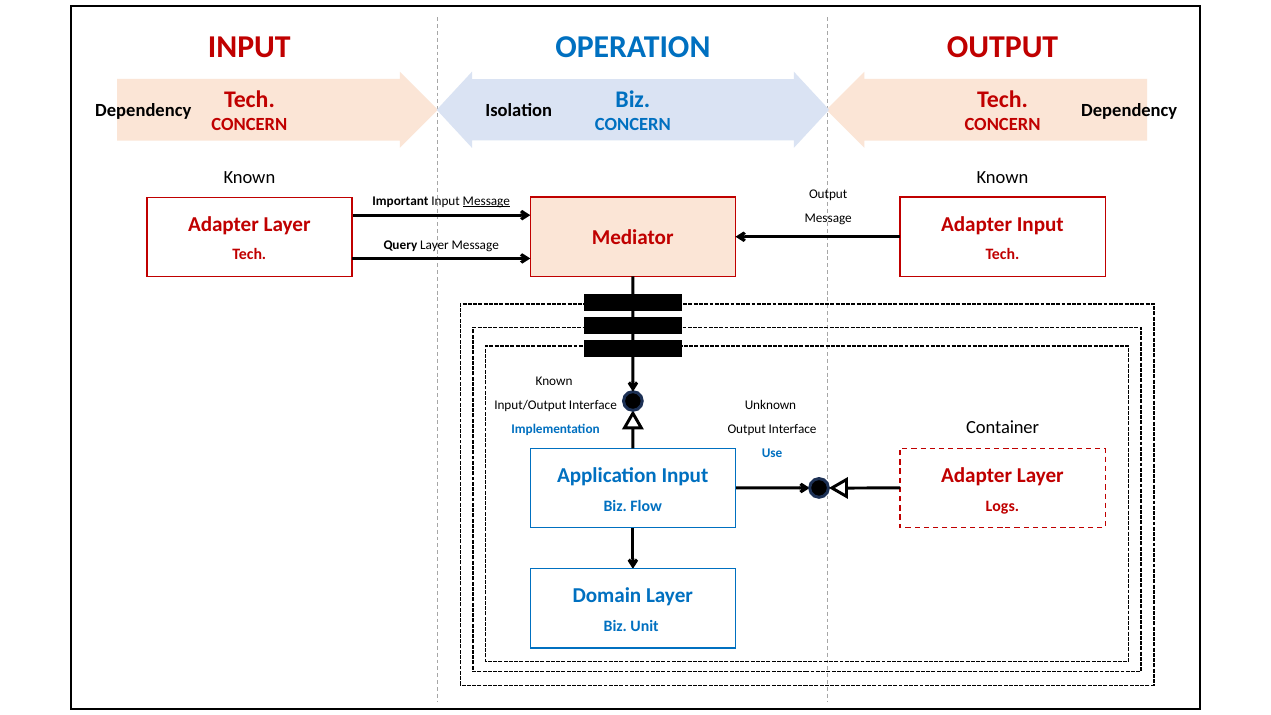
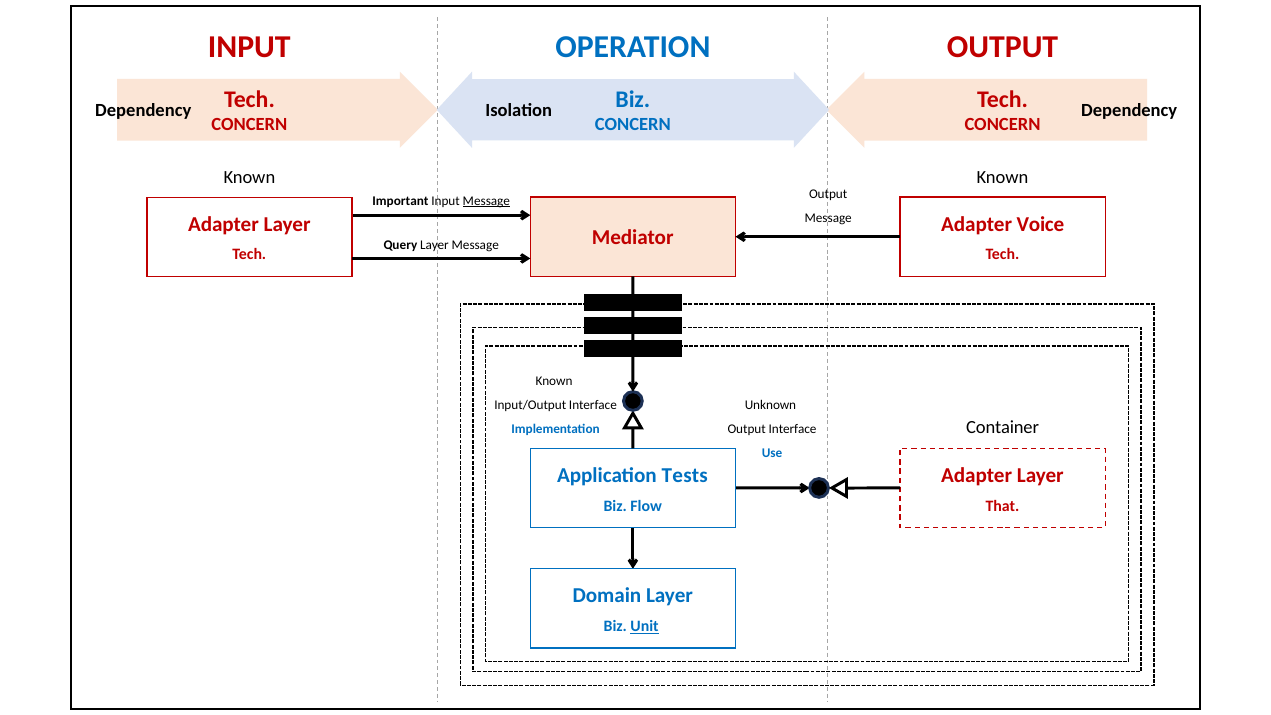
Adapter Input: Input -> Voice
Application Input: Input -> Tests
Logs: Logs -> That
Unit underline: none -> present
